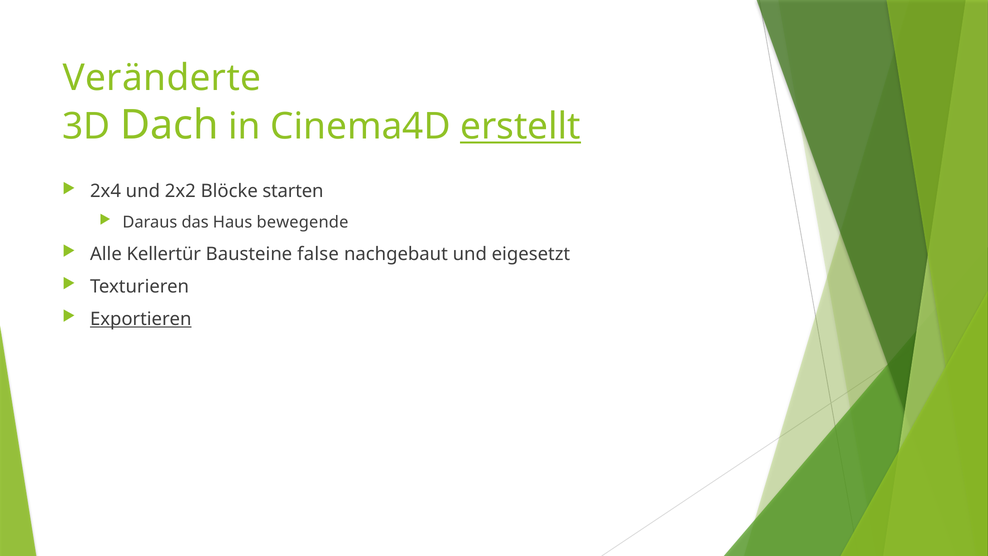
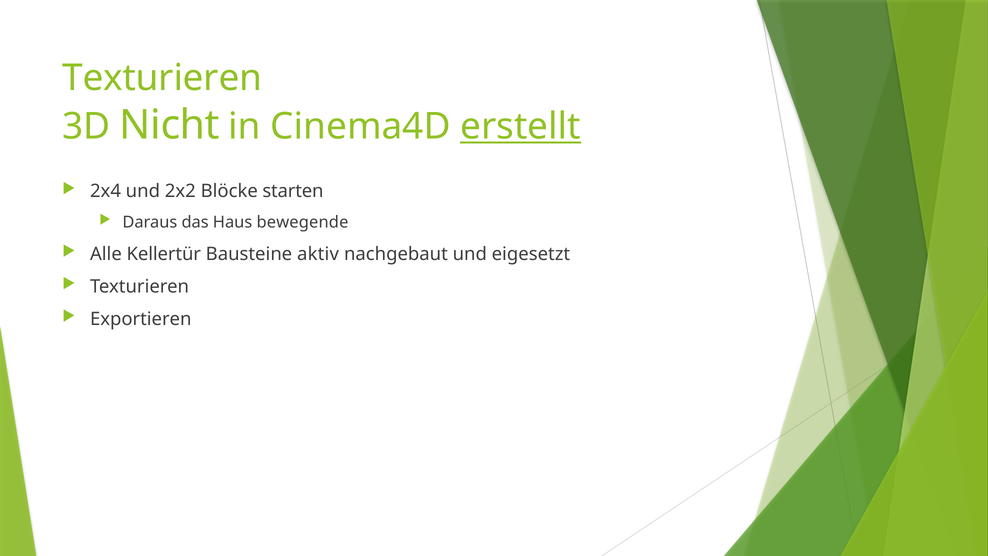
Veränderte at (162, 78): Veränderte -> Texturieren
Dach: Dach -> Nicht
false: false -> aktiv
Exportieren underline: present -> none
